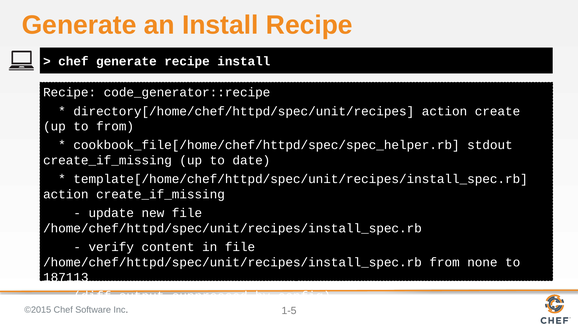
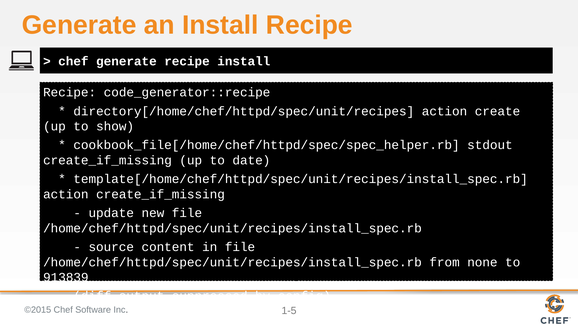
to from: from -> show
verify: verify -> source
187113: 187113 -> 913839
